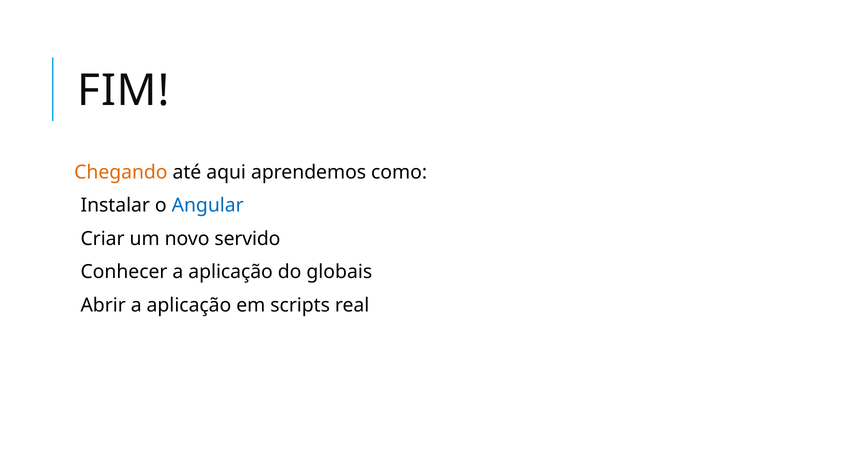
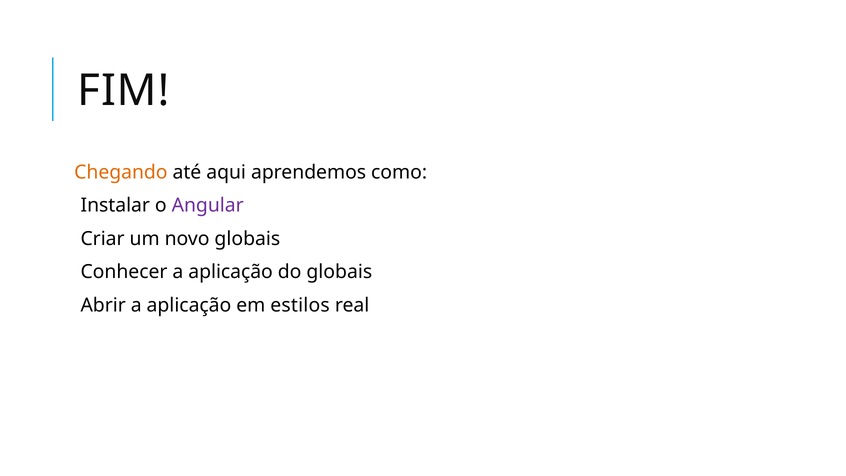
Angular colour: blue -> purple
novo servido: servido -> globais
scripts: scripts -> estilos
